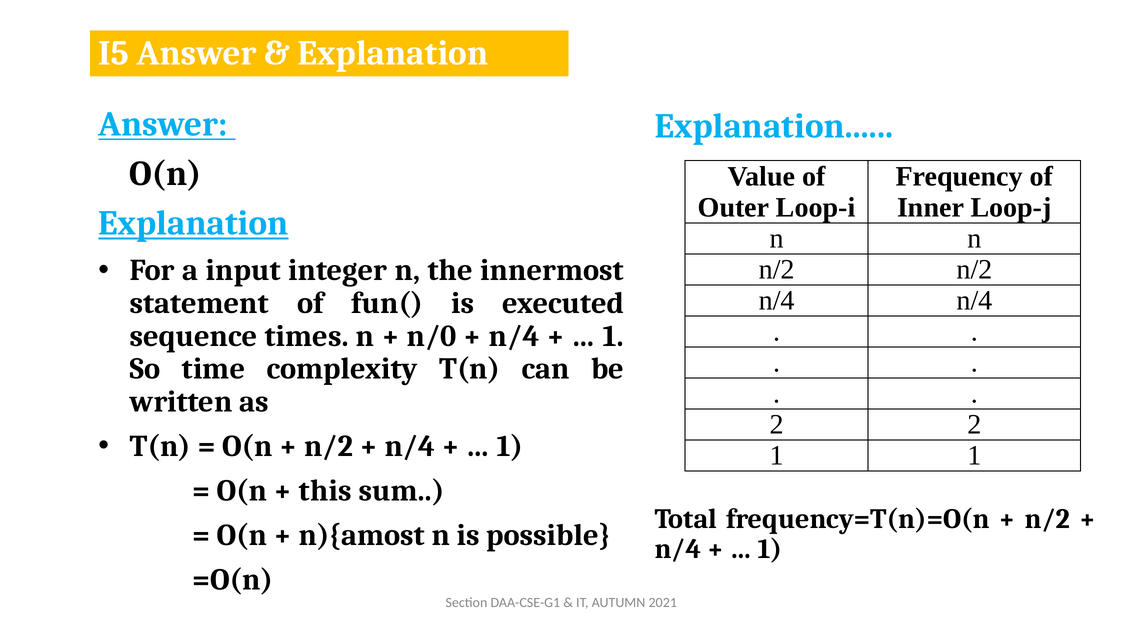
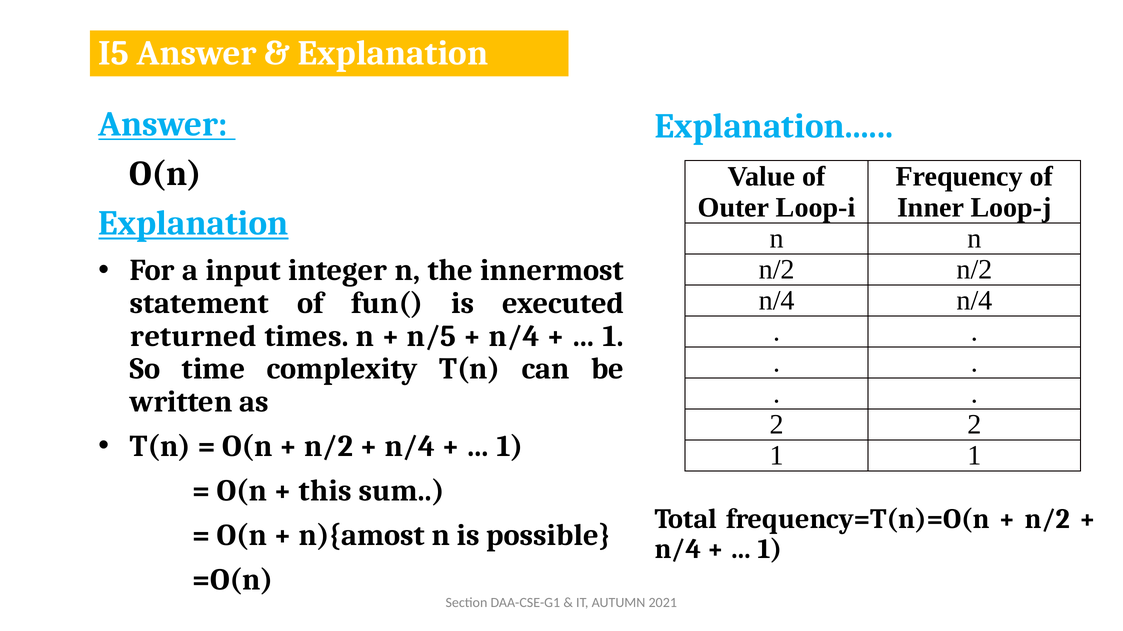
sequence: sequence -> returned
n/0: n/0 -> n/5
